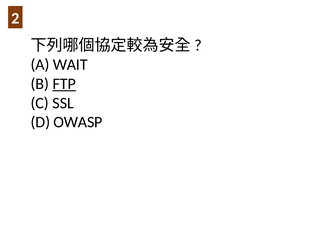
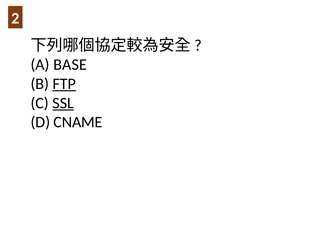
WAIT: WAIT -> BASE
SSL underline: none -> present
OWASP: OWASP -> CNAME
